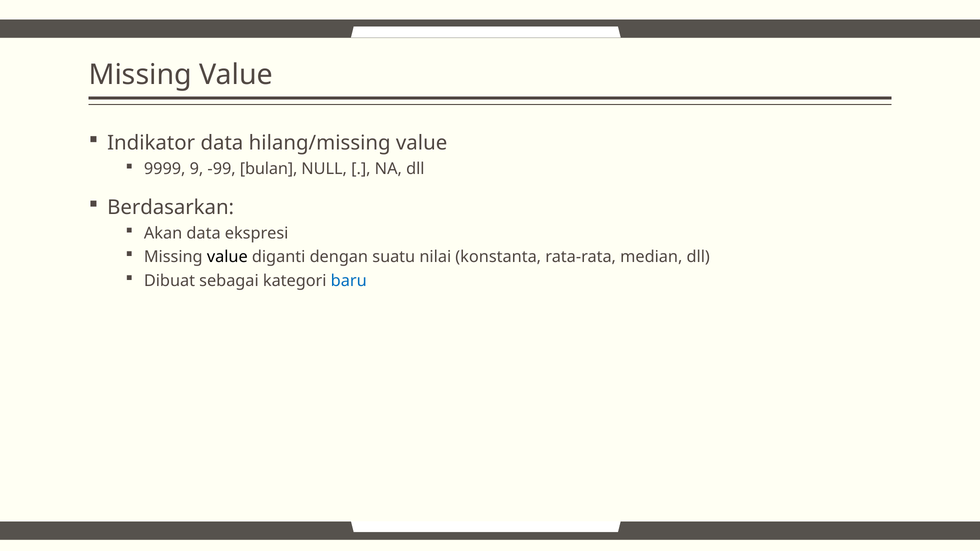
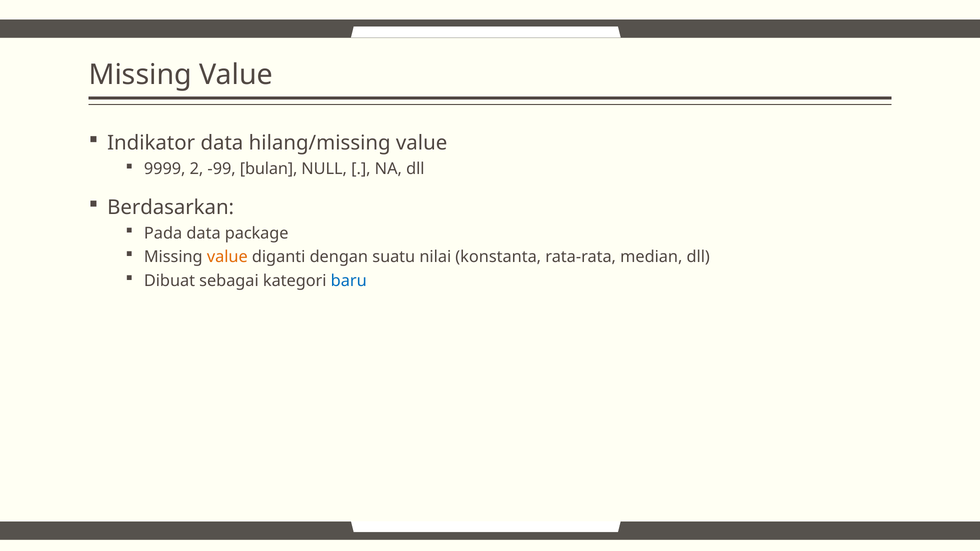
9: 9 -> 2
Akan: Akan -> Pada
ekspresi: ekspresi -> package
value at (227, 257) colour: black -> orange
